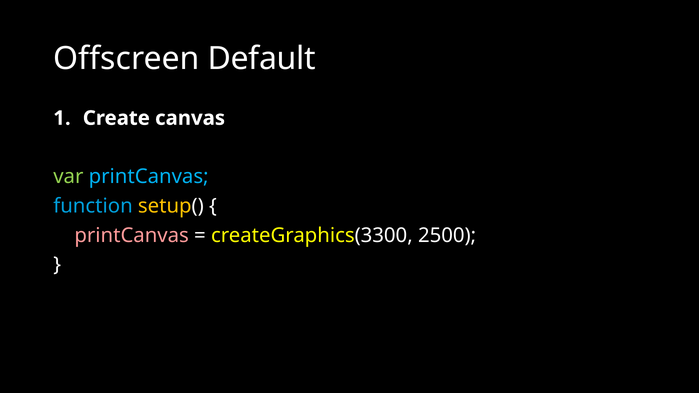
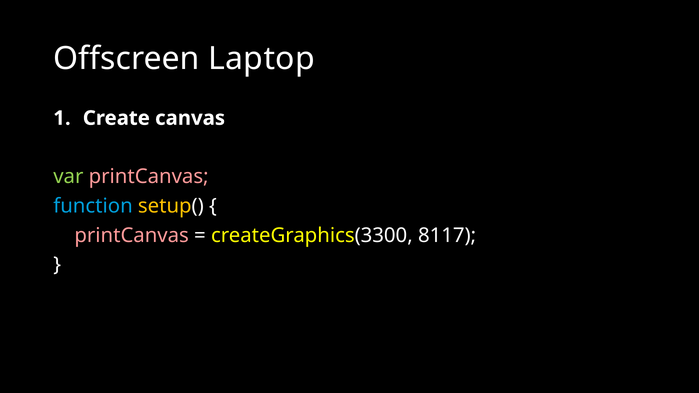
Default: Default -> Laptop
printCanvas at (149, 177) colour: light blue -> pink
2500: 2500 -> 8117
